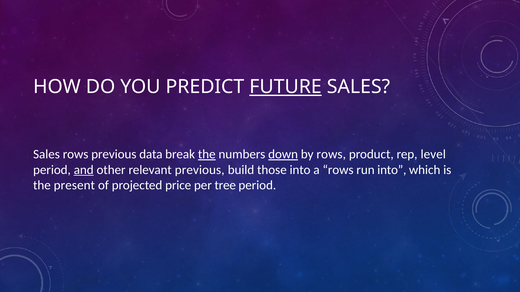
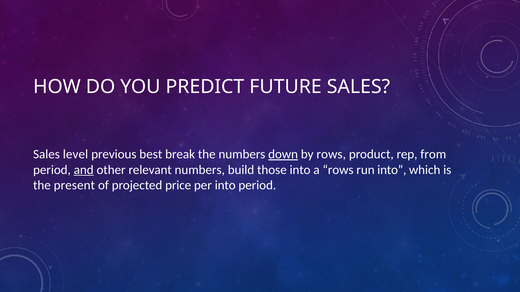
FUTURE underline: present -> none
Sales rows: rows -> level
data: data -> best
the at (207, 154) underline: present -> none
level: level -> from
relevant previous: previous -> numbers
per tree: tree -> into
